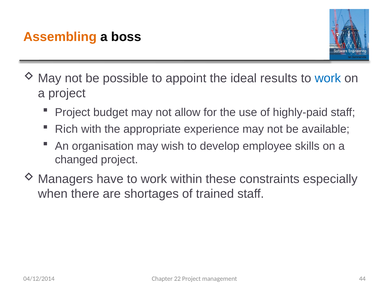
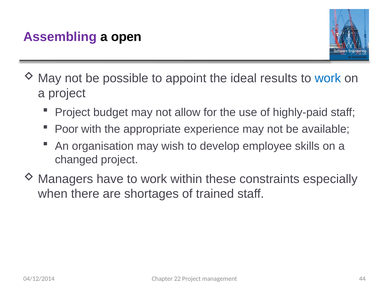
Assembling colour: orange -> purple
boss: boss -> open
Rich: Rich -> Poor
